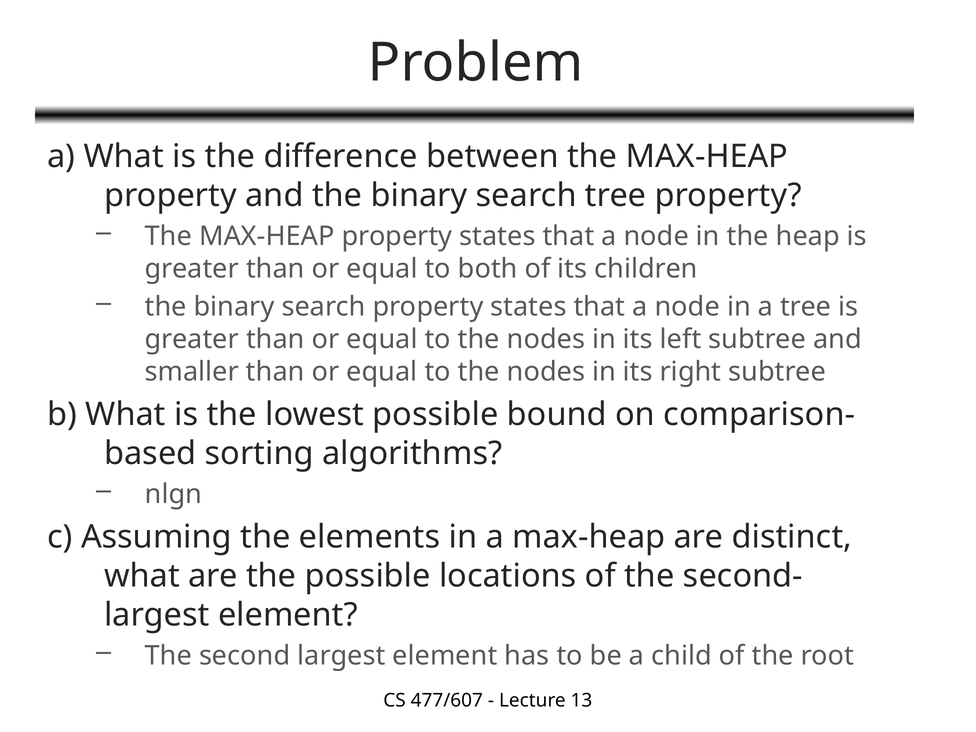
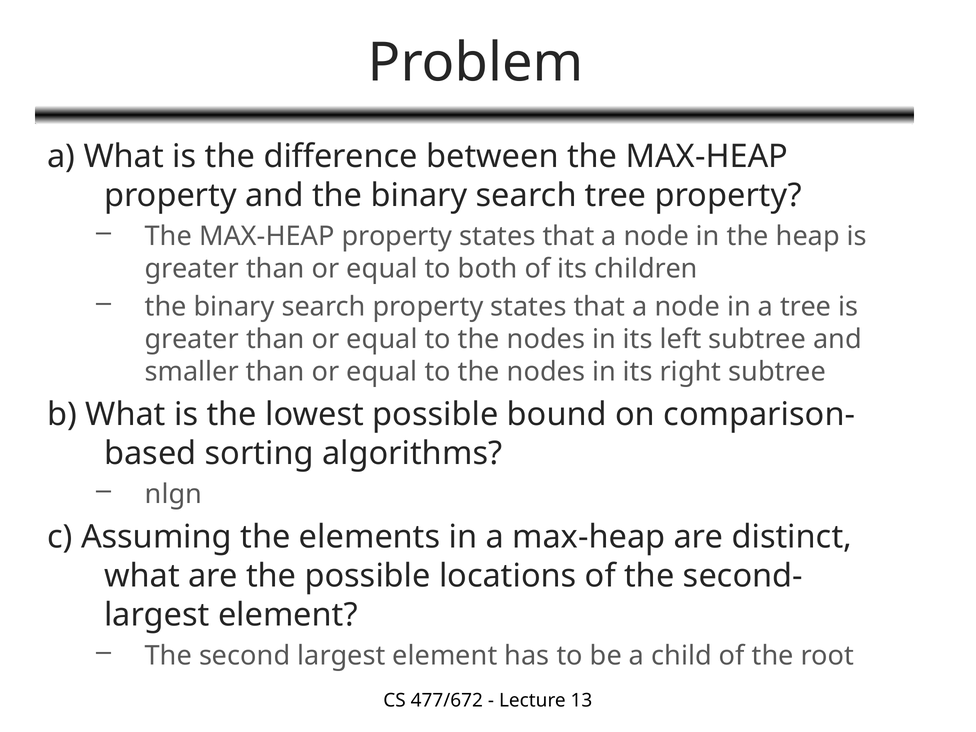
477/607: 477/607 -> 477/672
